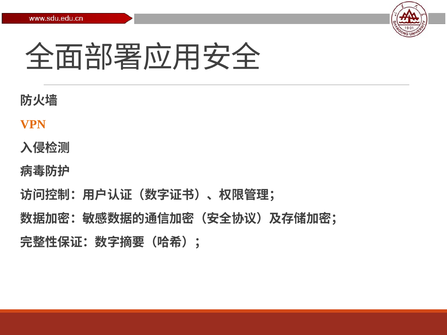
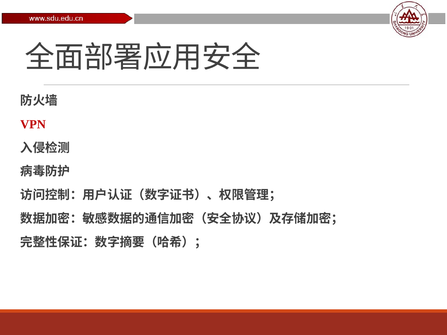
VPN colour: orange -> red
